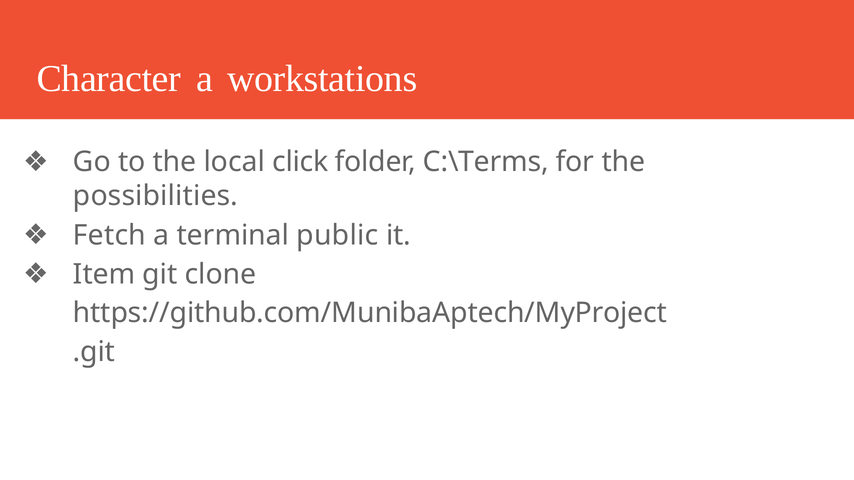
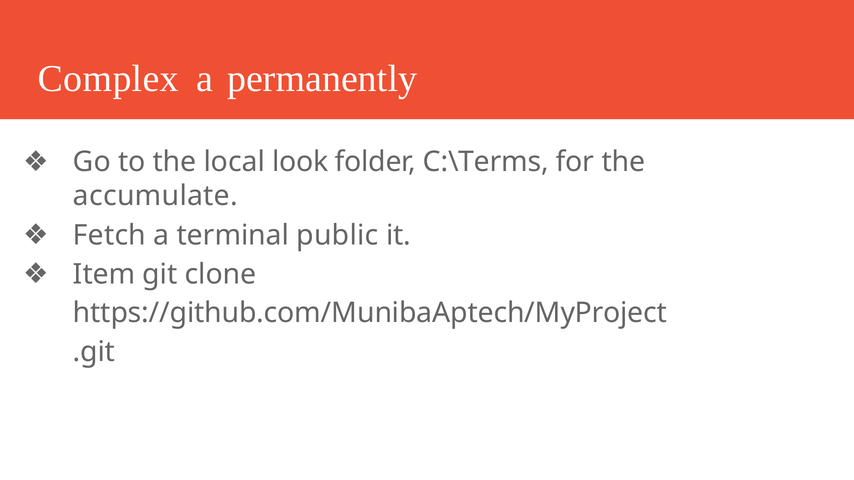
Character: Character -> Complex
workstations: workstations -> permanently
click: click -> look
possibilities: possibilities -> accumulate
